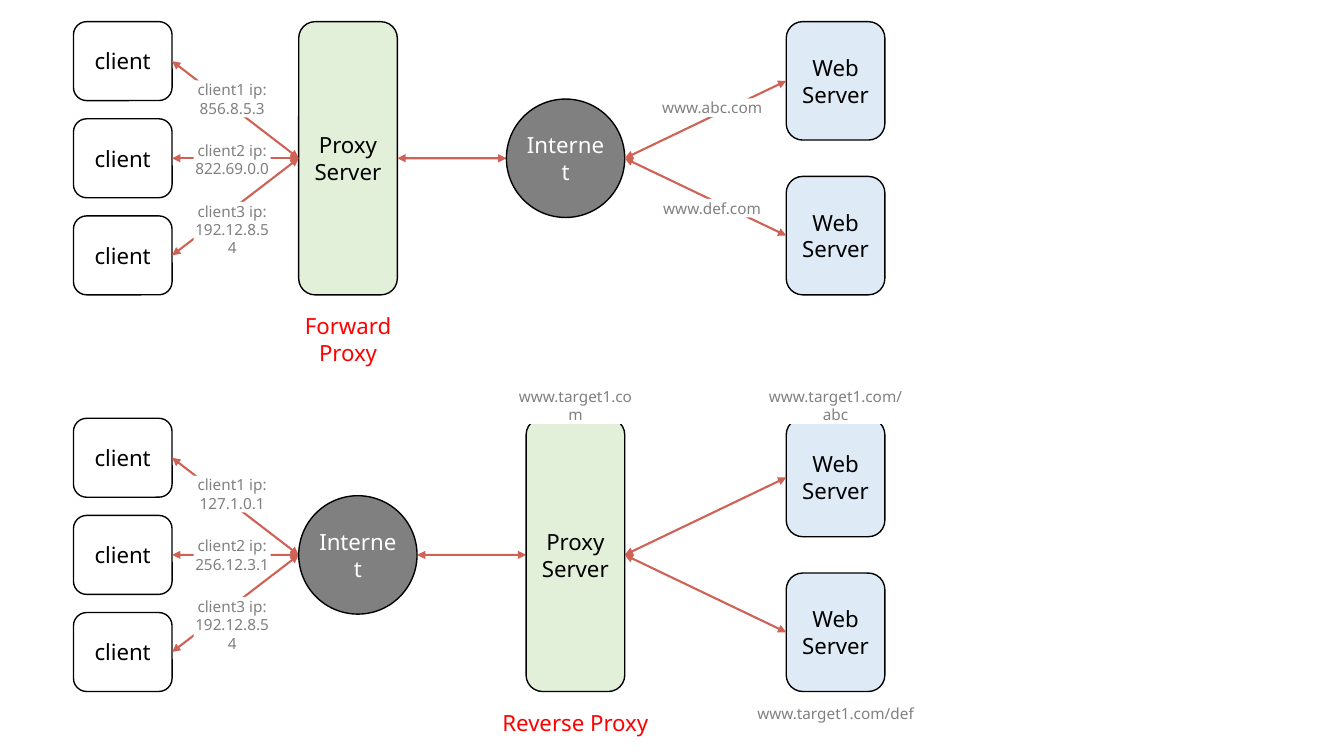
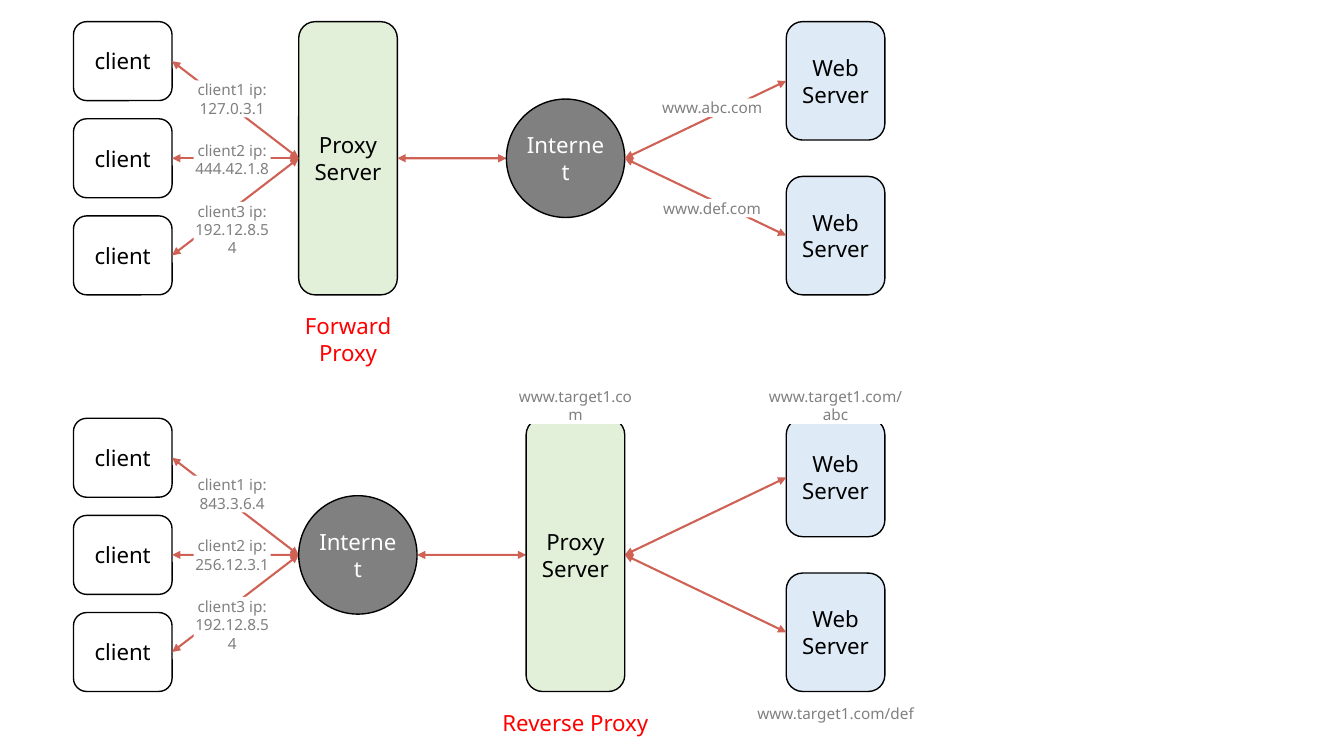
856.8.5.3: 856.8.5.3 -> 127.0.3.1
822.69.0.0: 822.69.0.0 -> 444.42.1.8
127.1.0.1: 127.1.0.1 -> 843.3.6.4
